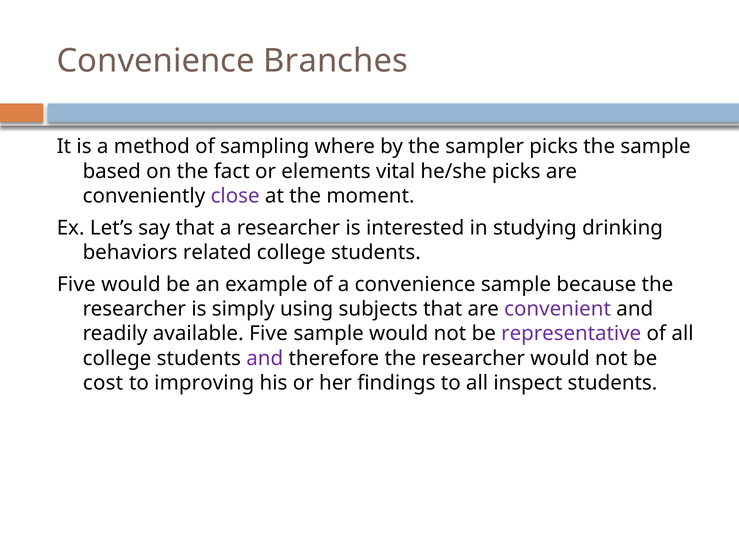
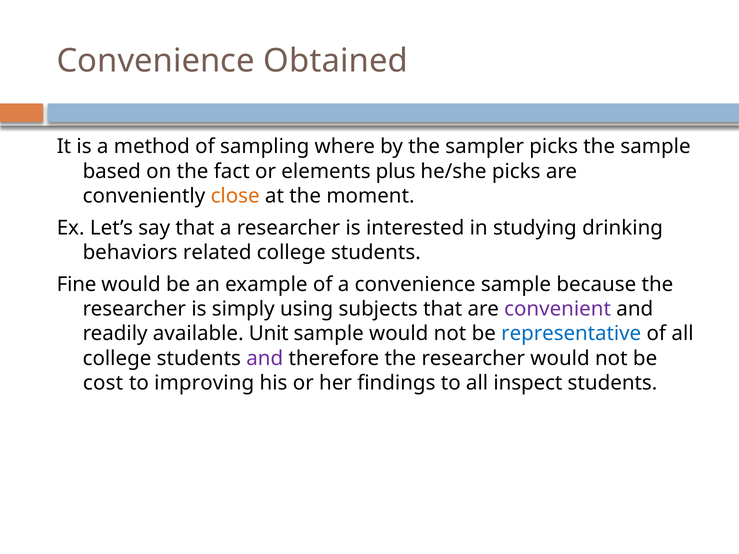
Branches: Branches -> Obtained
vital: vital -> plus
close colour: purple -> orange
Five at (76, 284): Five -> Fine
available Five: Five -> Unit
representative colour: purple -> blue
